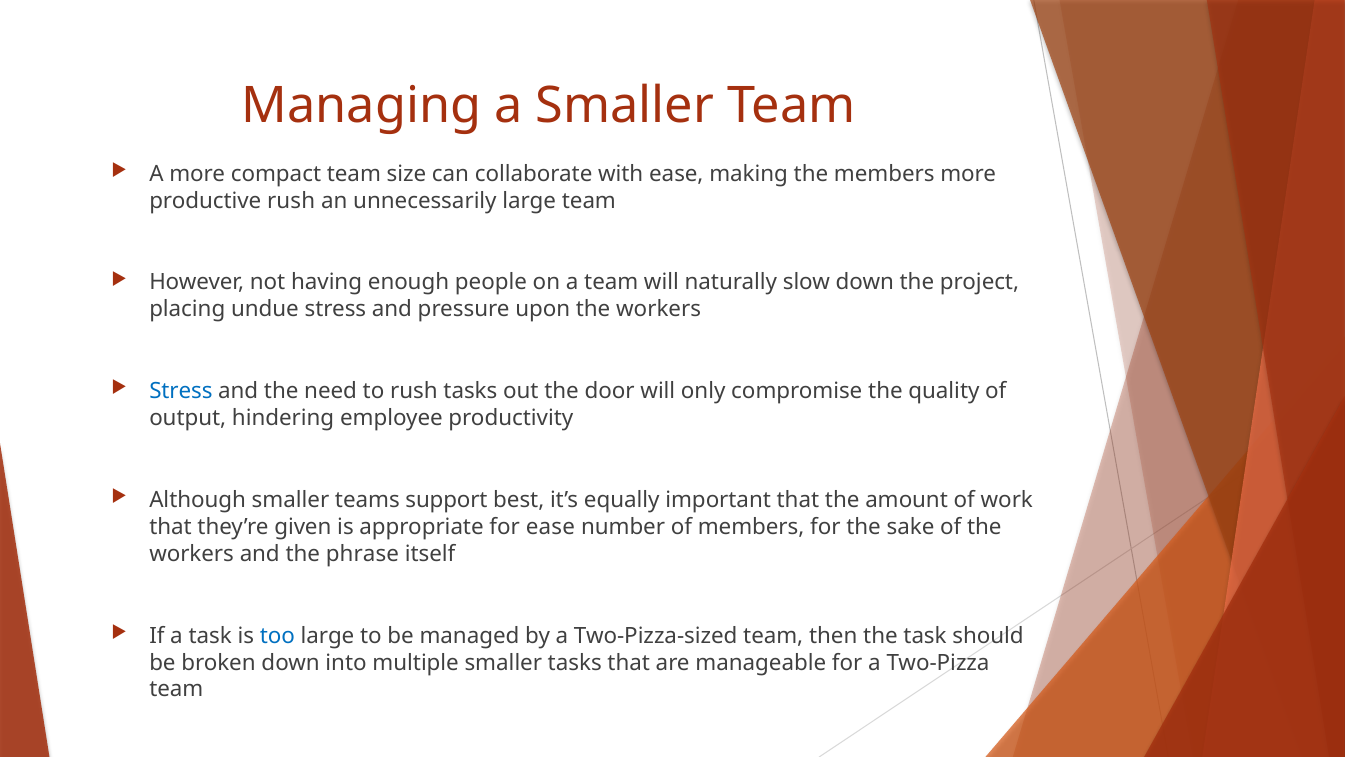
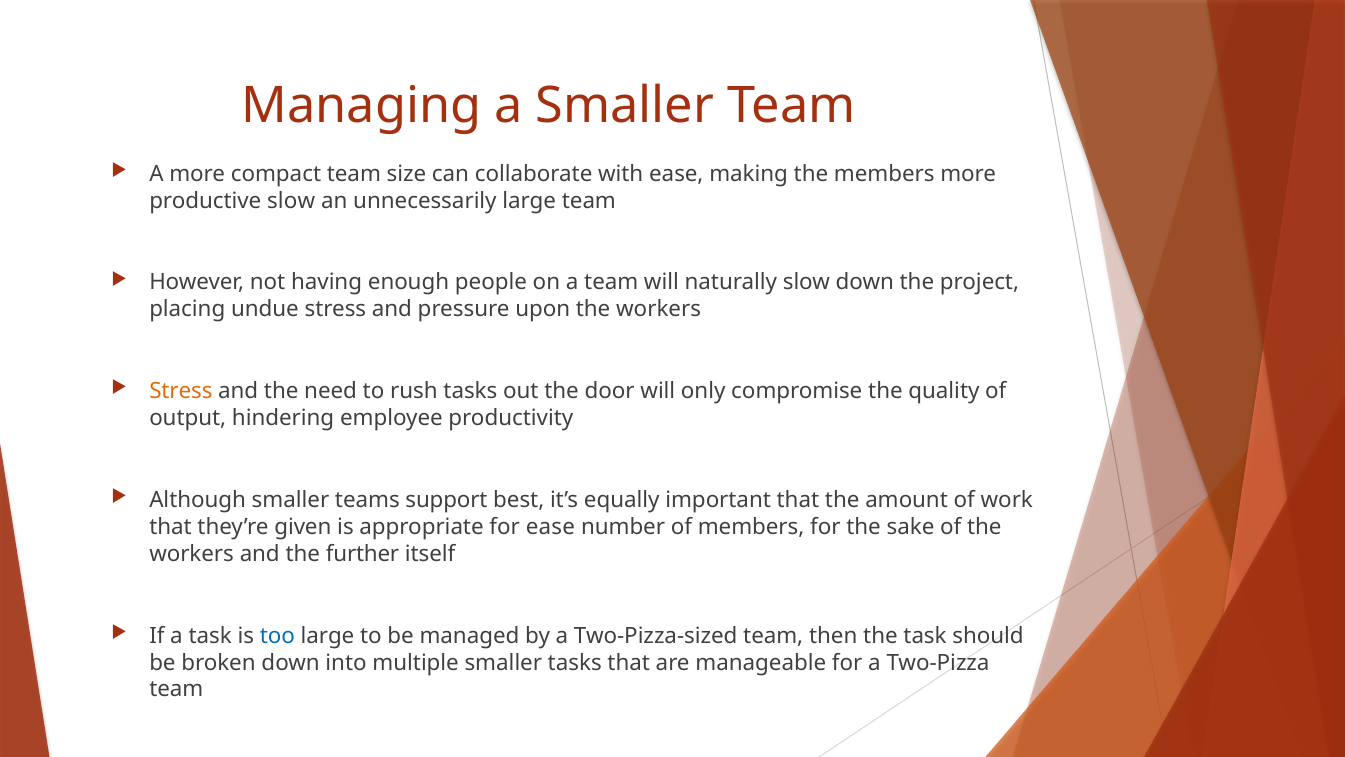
productive rush: rush -> slow
Stress at (181, 391) colour: blue -> orange
phrase: phrase -> further
